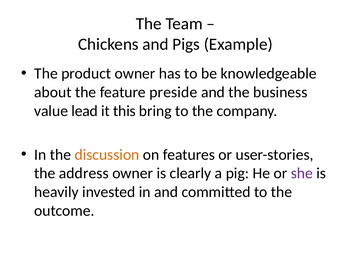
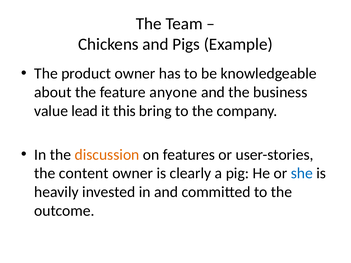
preside: preside -> anyone
address: address -> content
she colour: purple -> blue
